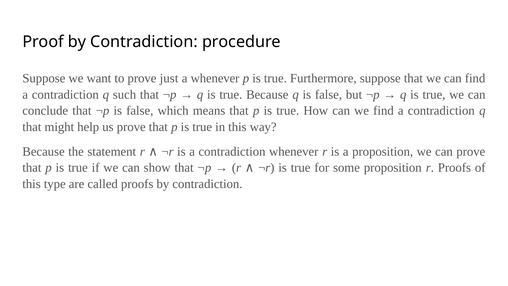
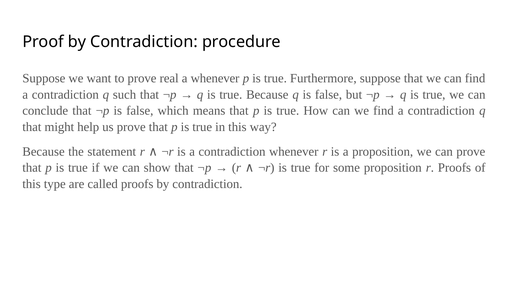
just: just -> real
